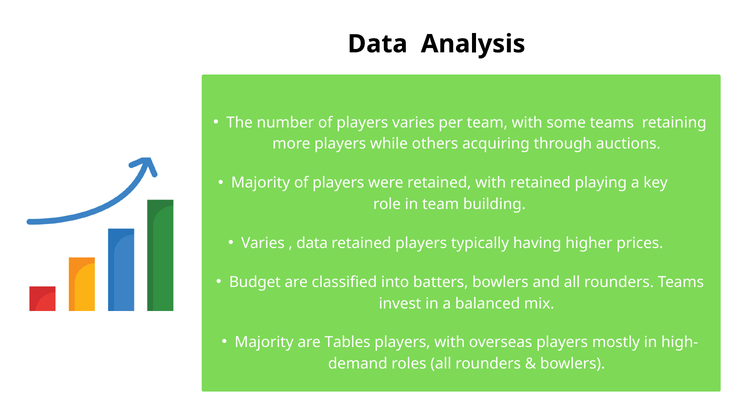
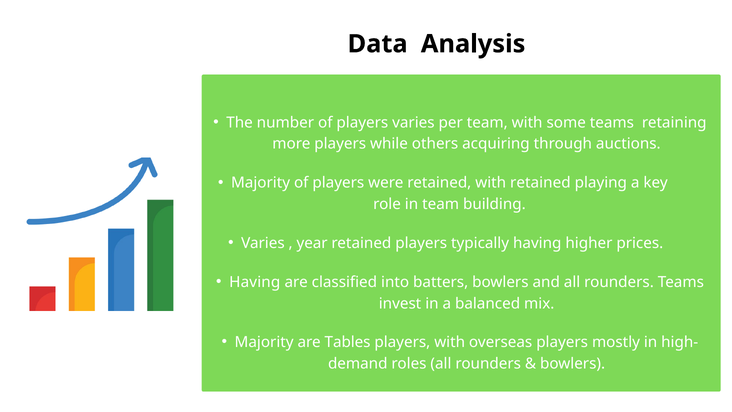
data at (312, 243): data -> year
Budget at (255, 282): Budget -> Having
